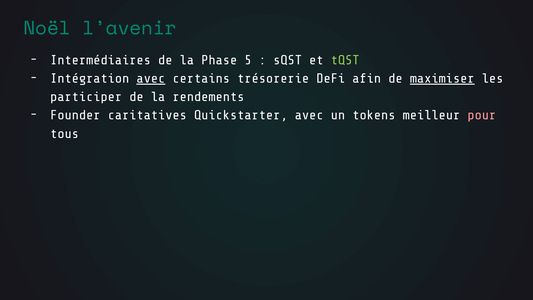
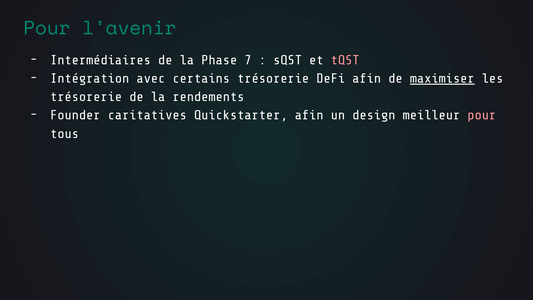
Noël at (47, 28): Noël -> Pour
5: 5 -> 7
tQST colour: light green -> pink
avec at (151, 78) underline: present -> none
participer at (86, 97): participer -> trésorerie
Quickstarter avec: avec -> afin
tokens: tokens -> design
